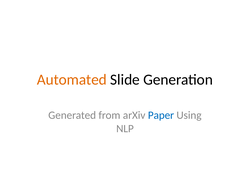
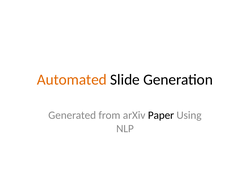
Paper colour: blue -> black
